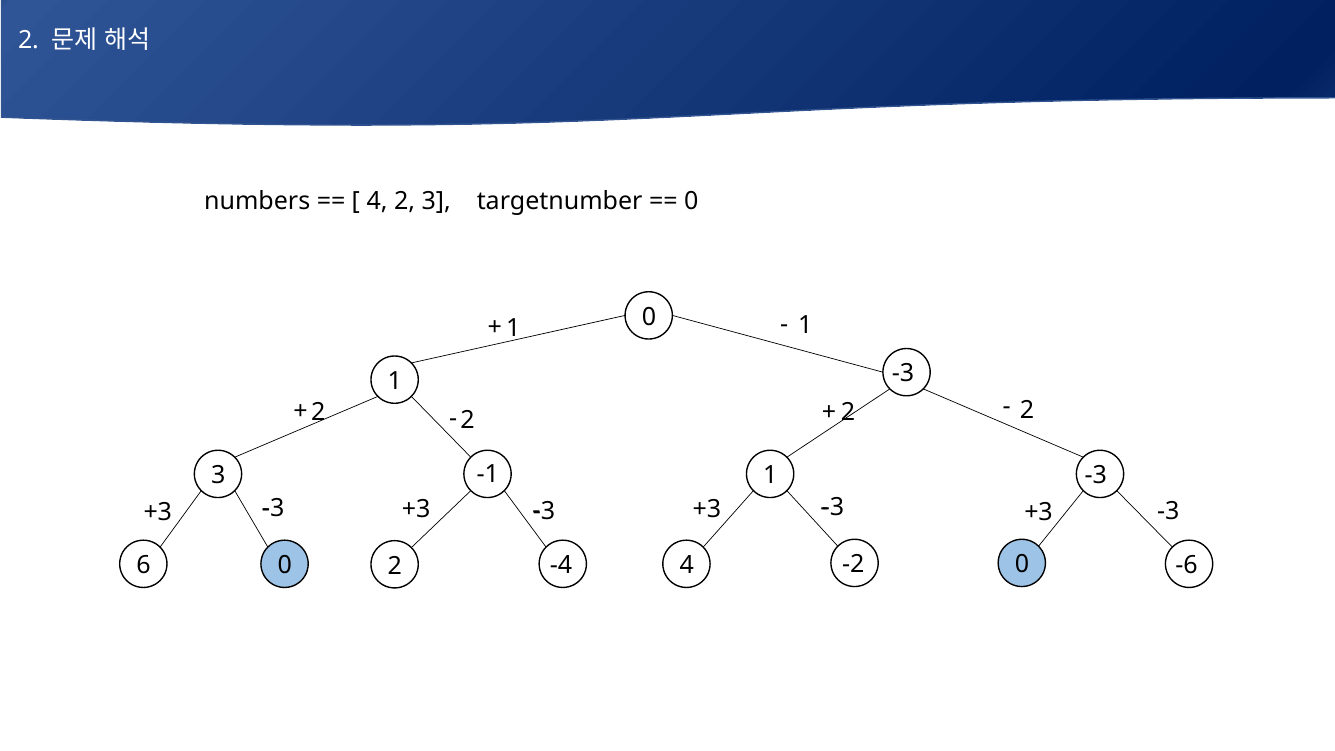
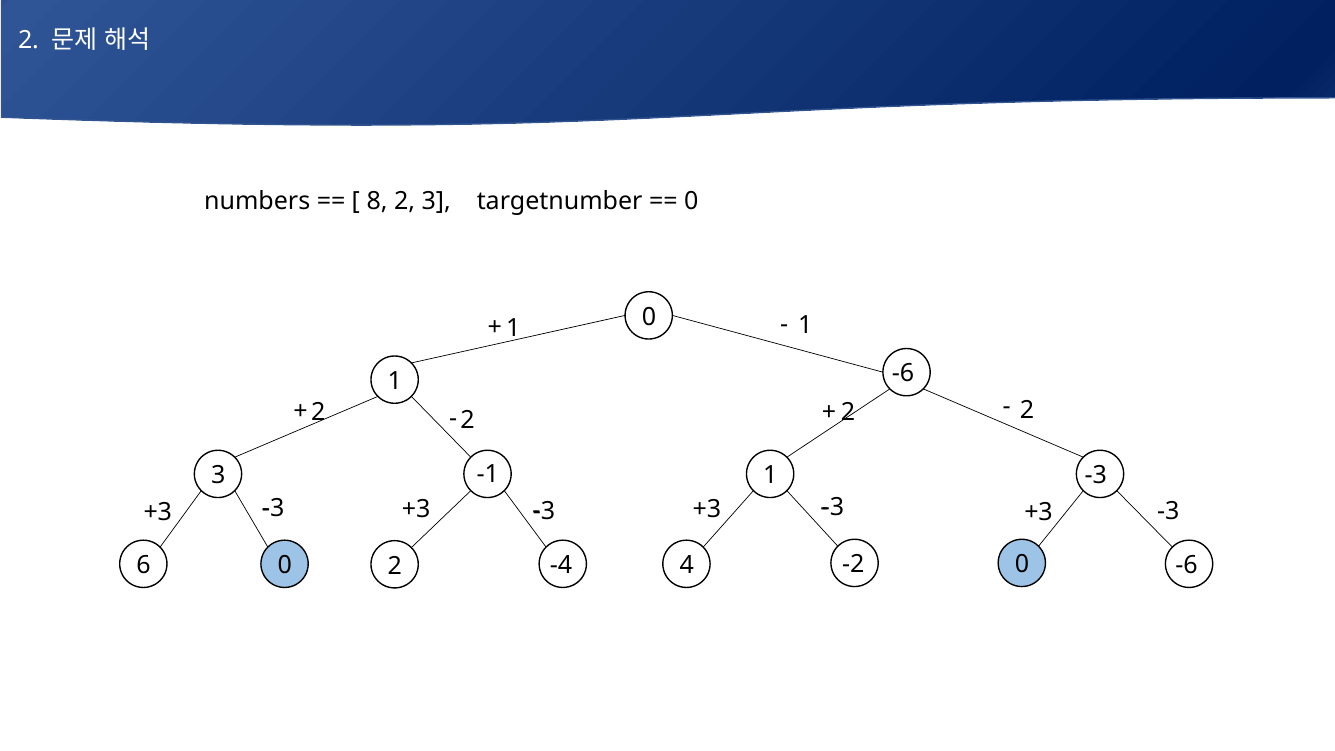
4 at (377, 201): 4 -> 8
-3 at (903, 374): -3 -> -6
